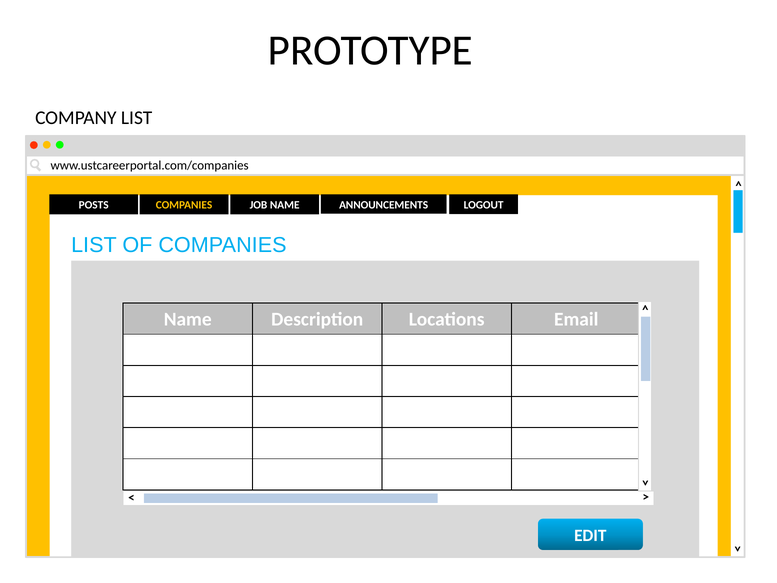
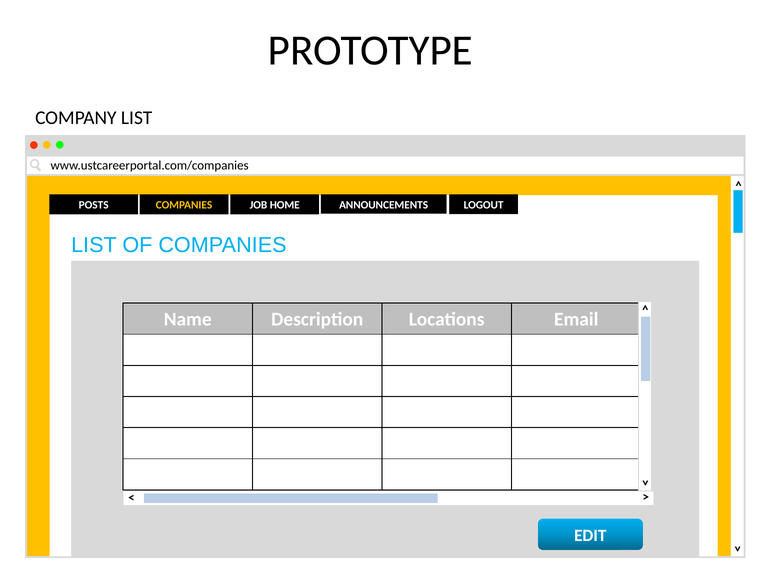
JOB NAME: NAME -> HOME
